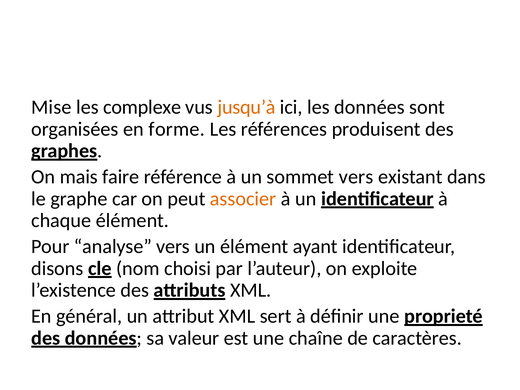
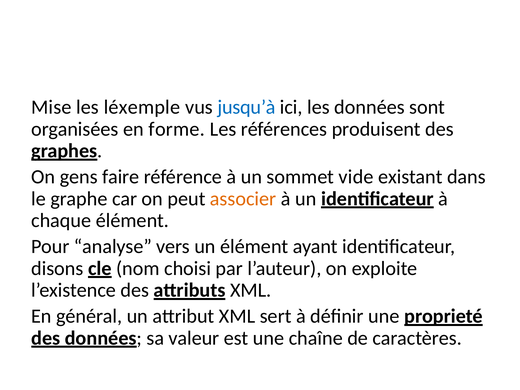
complexe: complexe -> léxemple
jusqu’à colour: orange -> blue
mais: mais -> gens
sommet vers: vers -> vide
